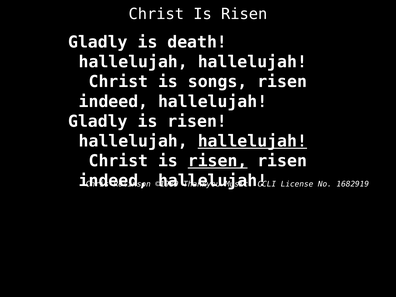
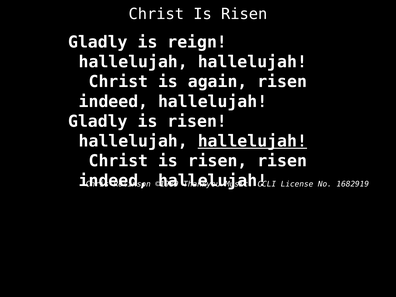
death: death -> reign
songs: songs -> again
risen at (218, 161) underline: present -> none
